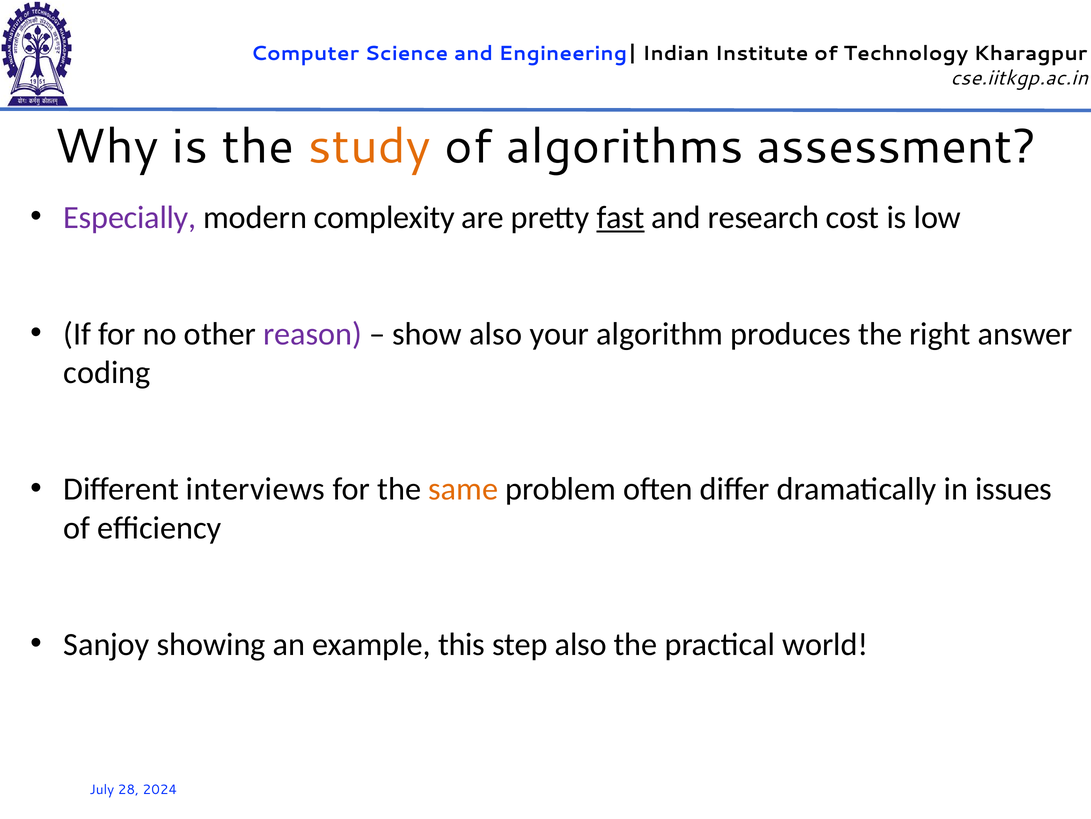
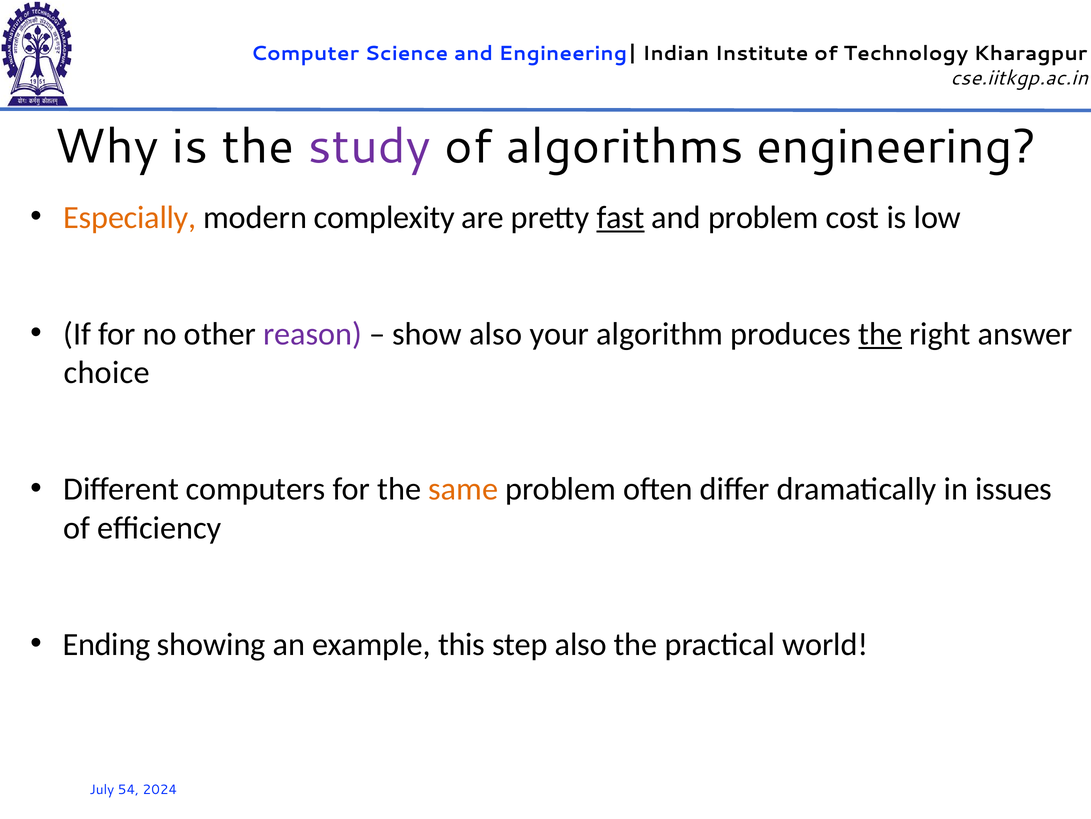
study colour: orange -> purple
assessment: assessment -> engineering
Especially colour: purple -> orange
and research: research -> problem
the at (880, 334) underline: none -> present
coding: coding -> choice
interviews: interviews -> computers
Sanjoy: Sanjoy -> Ending
28: 28 -> 54
